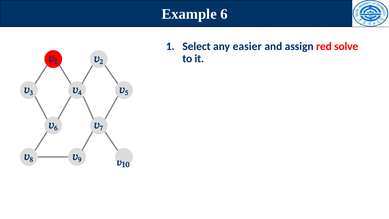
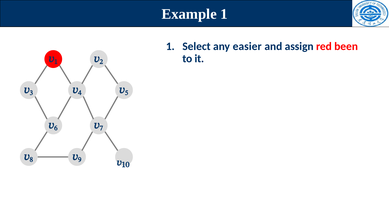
Example 6: 6 -> 1
solve: solve -> been
